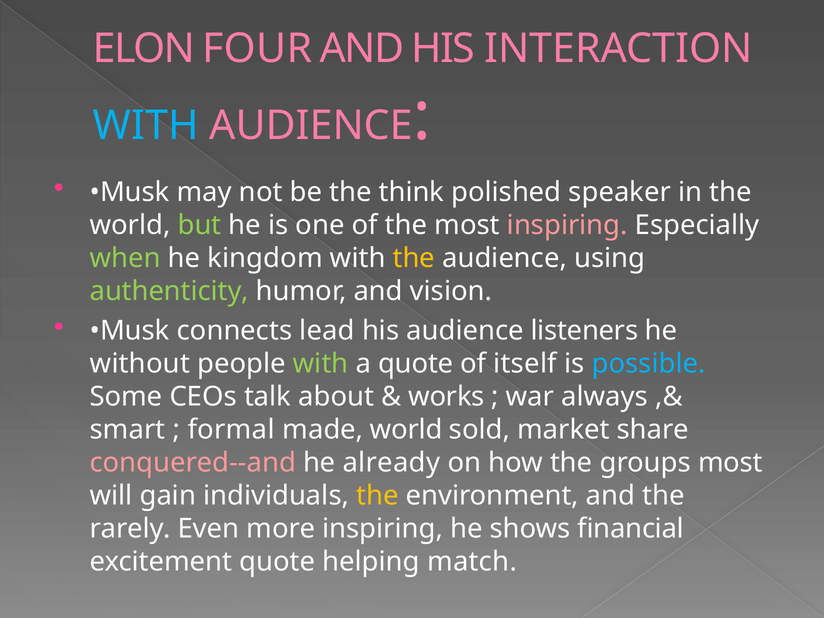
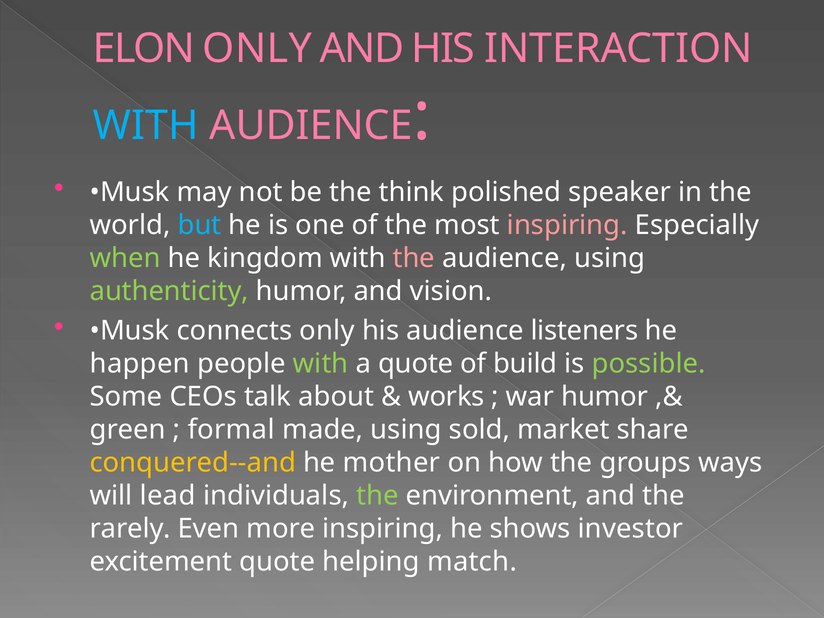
ELON FOUR: FOUR -> ONLY
but colour: light green -> light blue
the at (414, 258) colour: yellow -> pink
connects lead: lead -> only
without: without -> happen
itself: itself -> build
possible colour: light blue -> light green
war always: always -> humor
smart: smart -> green
made world: world -> using
conquered--and colour: pink -> yellow
already: already -> mother
groups most: most -> ways
gain: gain -> lead
the at (377, 496) colour: yellow -> light green
financial: financial -> investor
